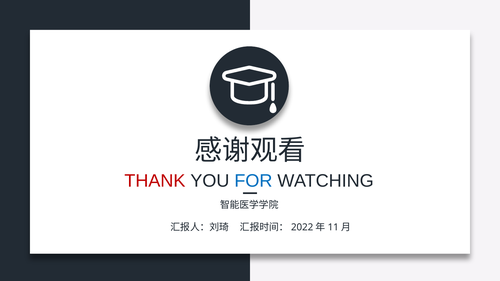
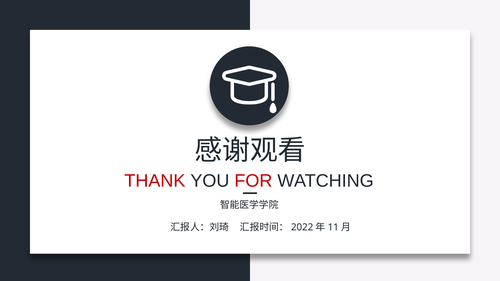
FOR colour: blue -> red
